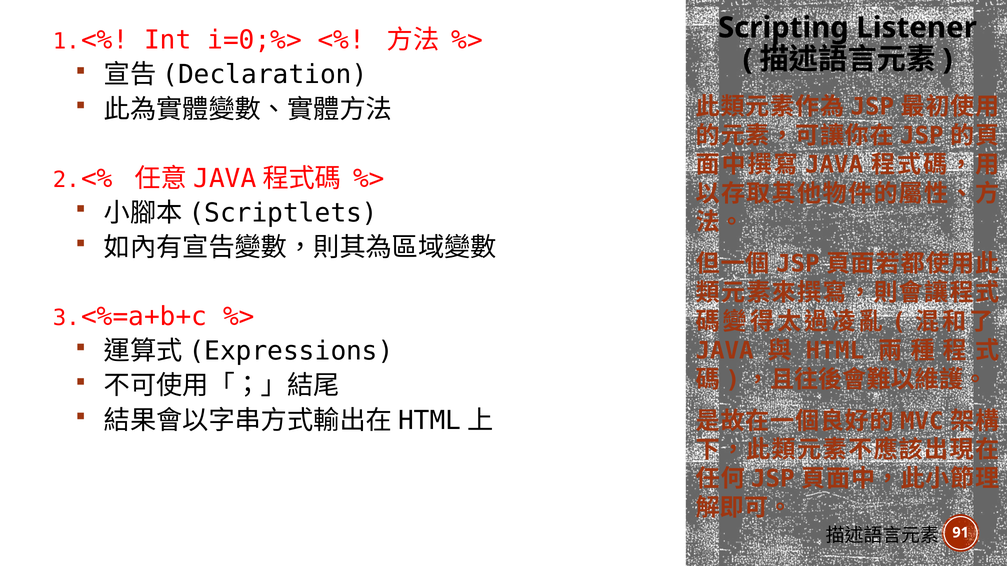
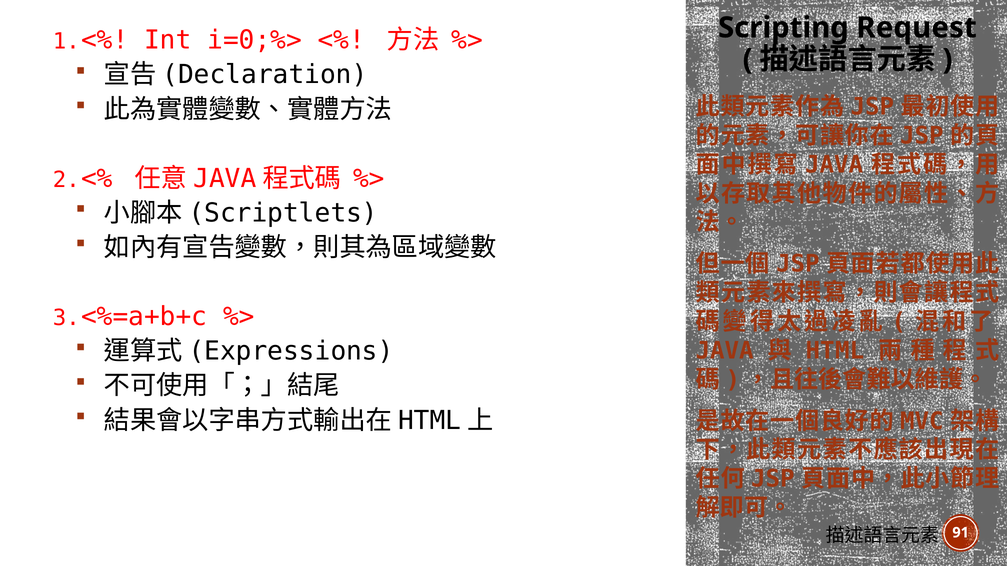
Listener: Listener -> Request
